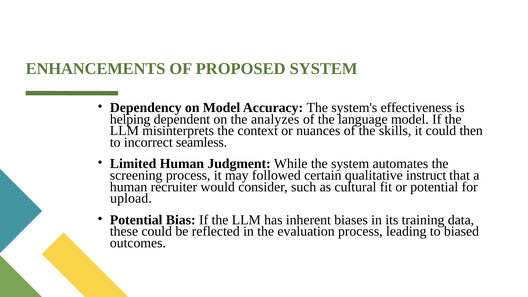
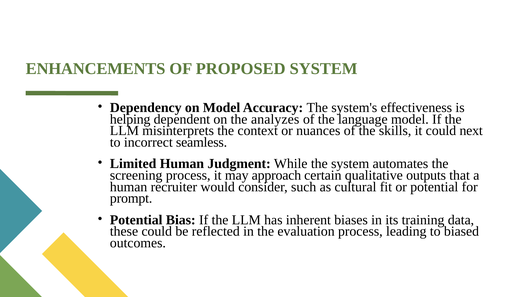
then: then -> next
followed: followed -> approach
instruct: instruct -> outputs
upload: upload -> prompt
